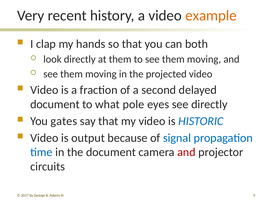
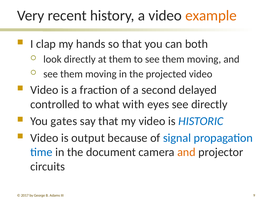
document at (55, 105): document -> controlled
pole: pole -> with
and at (186, 153) colour: red -> orange
